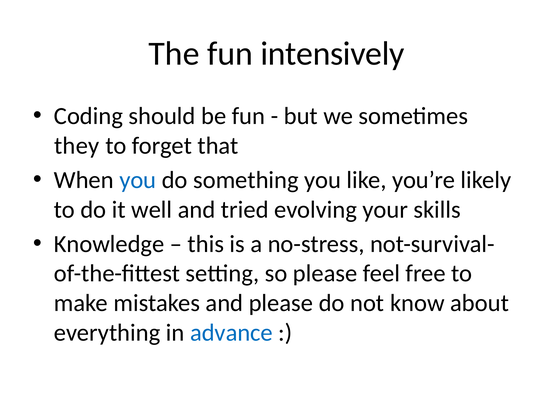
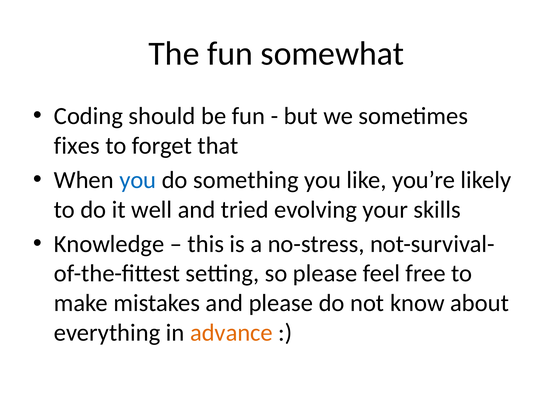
intensively: intensively -> somewhat
they: they -> fixes
advance colour: blue -> orange
